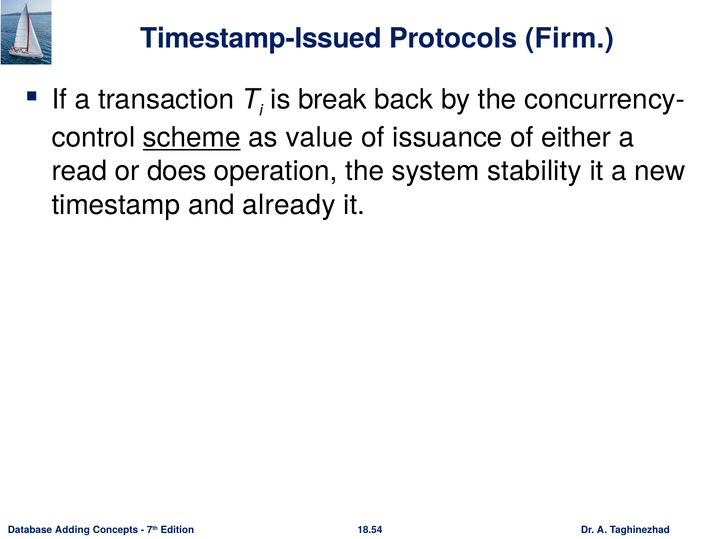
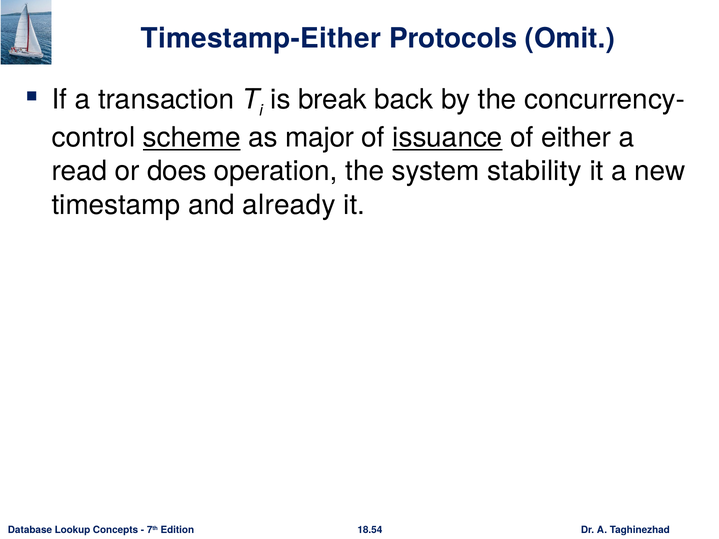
Timestamp-Issued: Timestamp-Issued -> Timestamp-Either
Firm: Firm -> Omit
value: value -> major
issuance underline: none -> present
Adding: Adding -> Lookup
